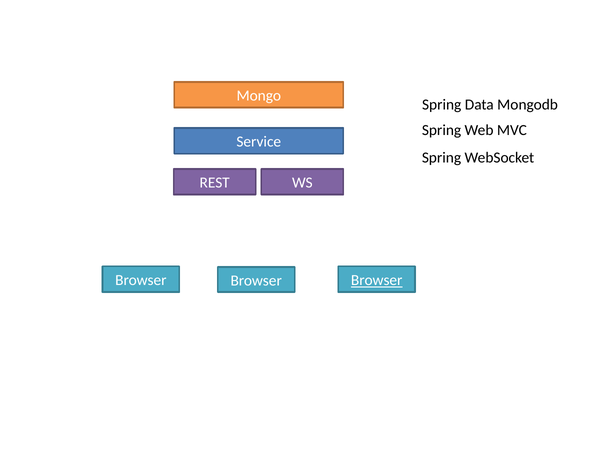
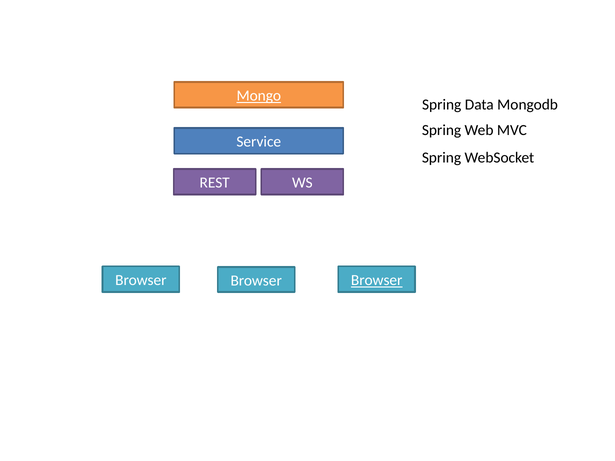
Mongo underline: none -> present
